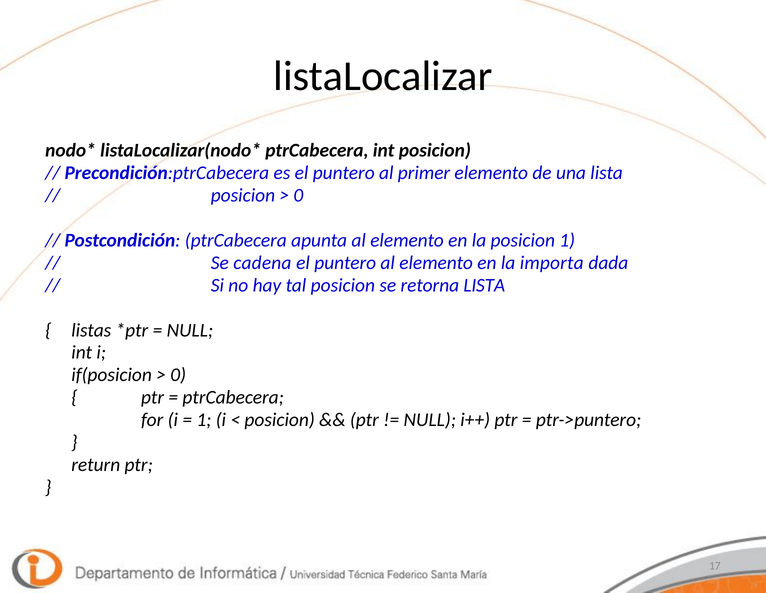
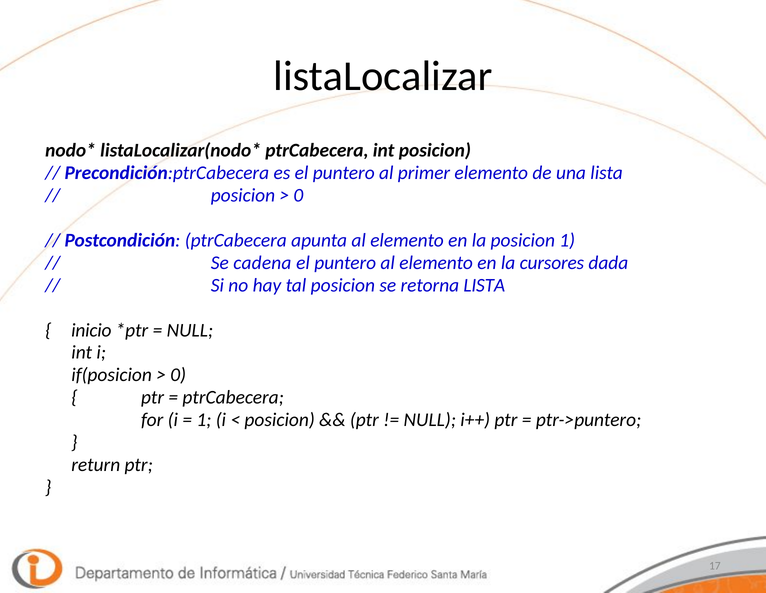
importa: importa -> cursores
listas: listas -> inicio
